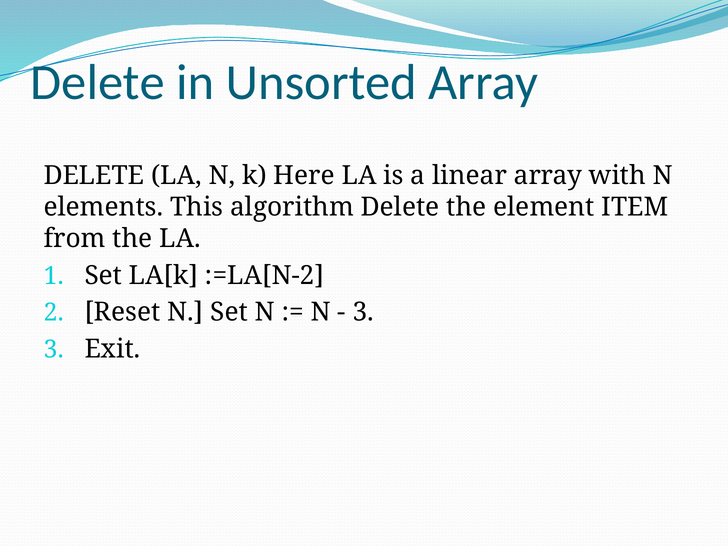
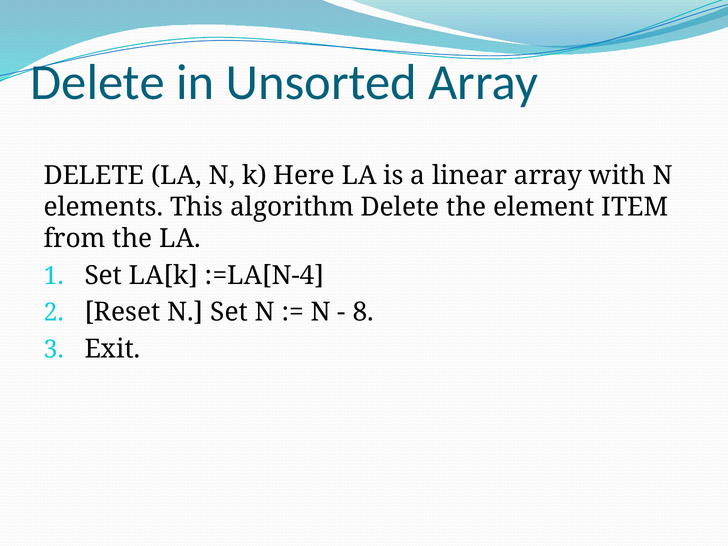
:=LA[N-2: :=LA[N-2 -> :=LA[N-4
3 at (363, 312): 3 -> 8
